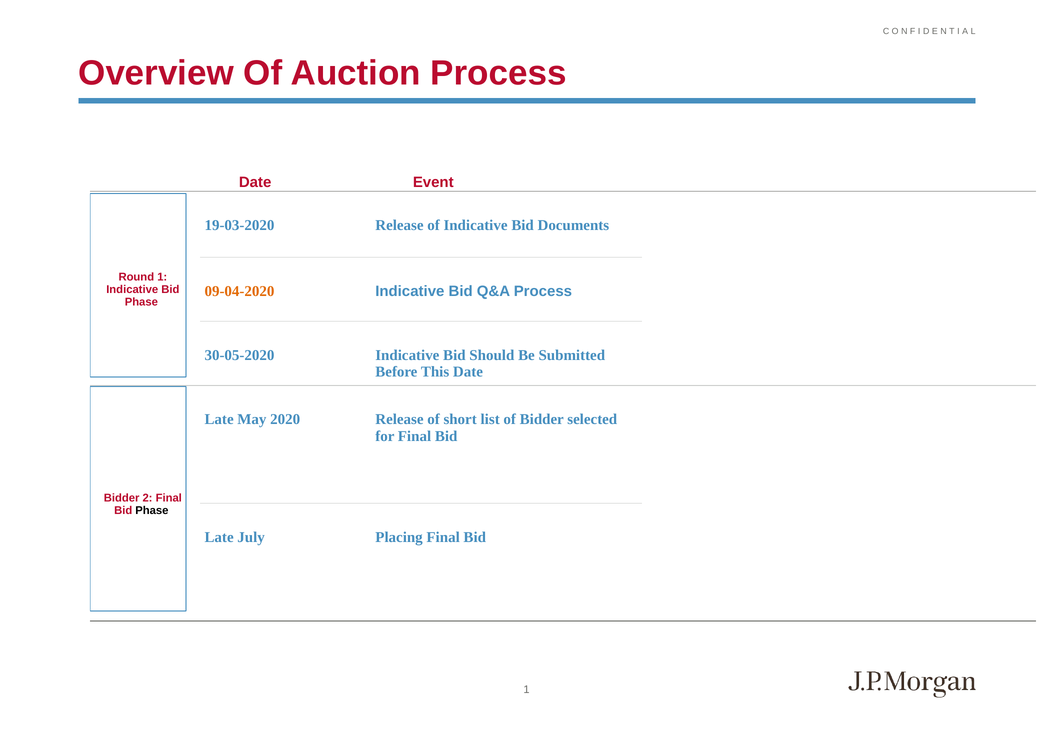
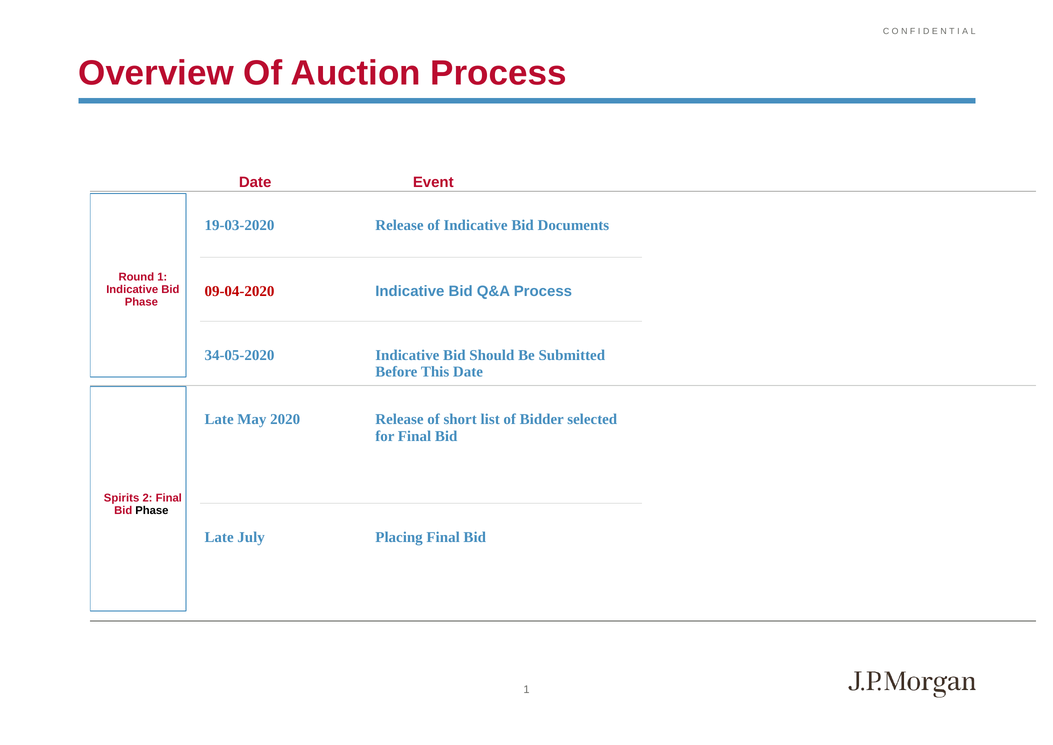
09-04-2020 colour: orange -> red
30-05-2020: 30-05-2020 -> 34-05-2020
Bidder at (122, 498): Bidder -> Spirits
